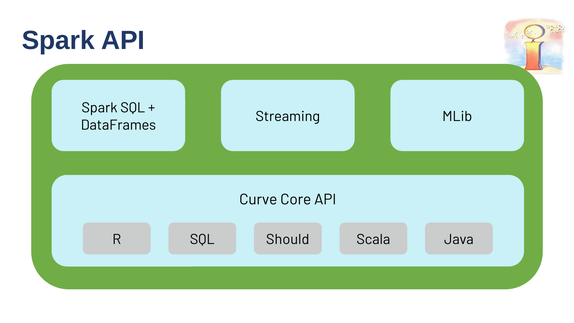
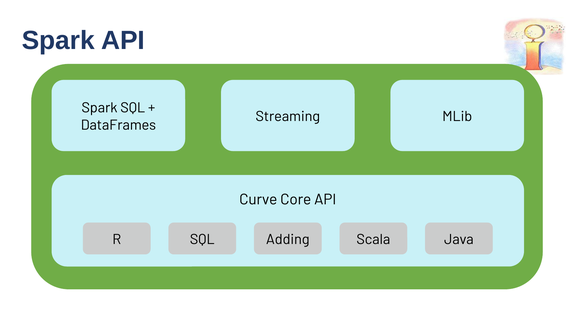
Should: Should -> Adding
